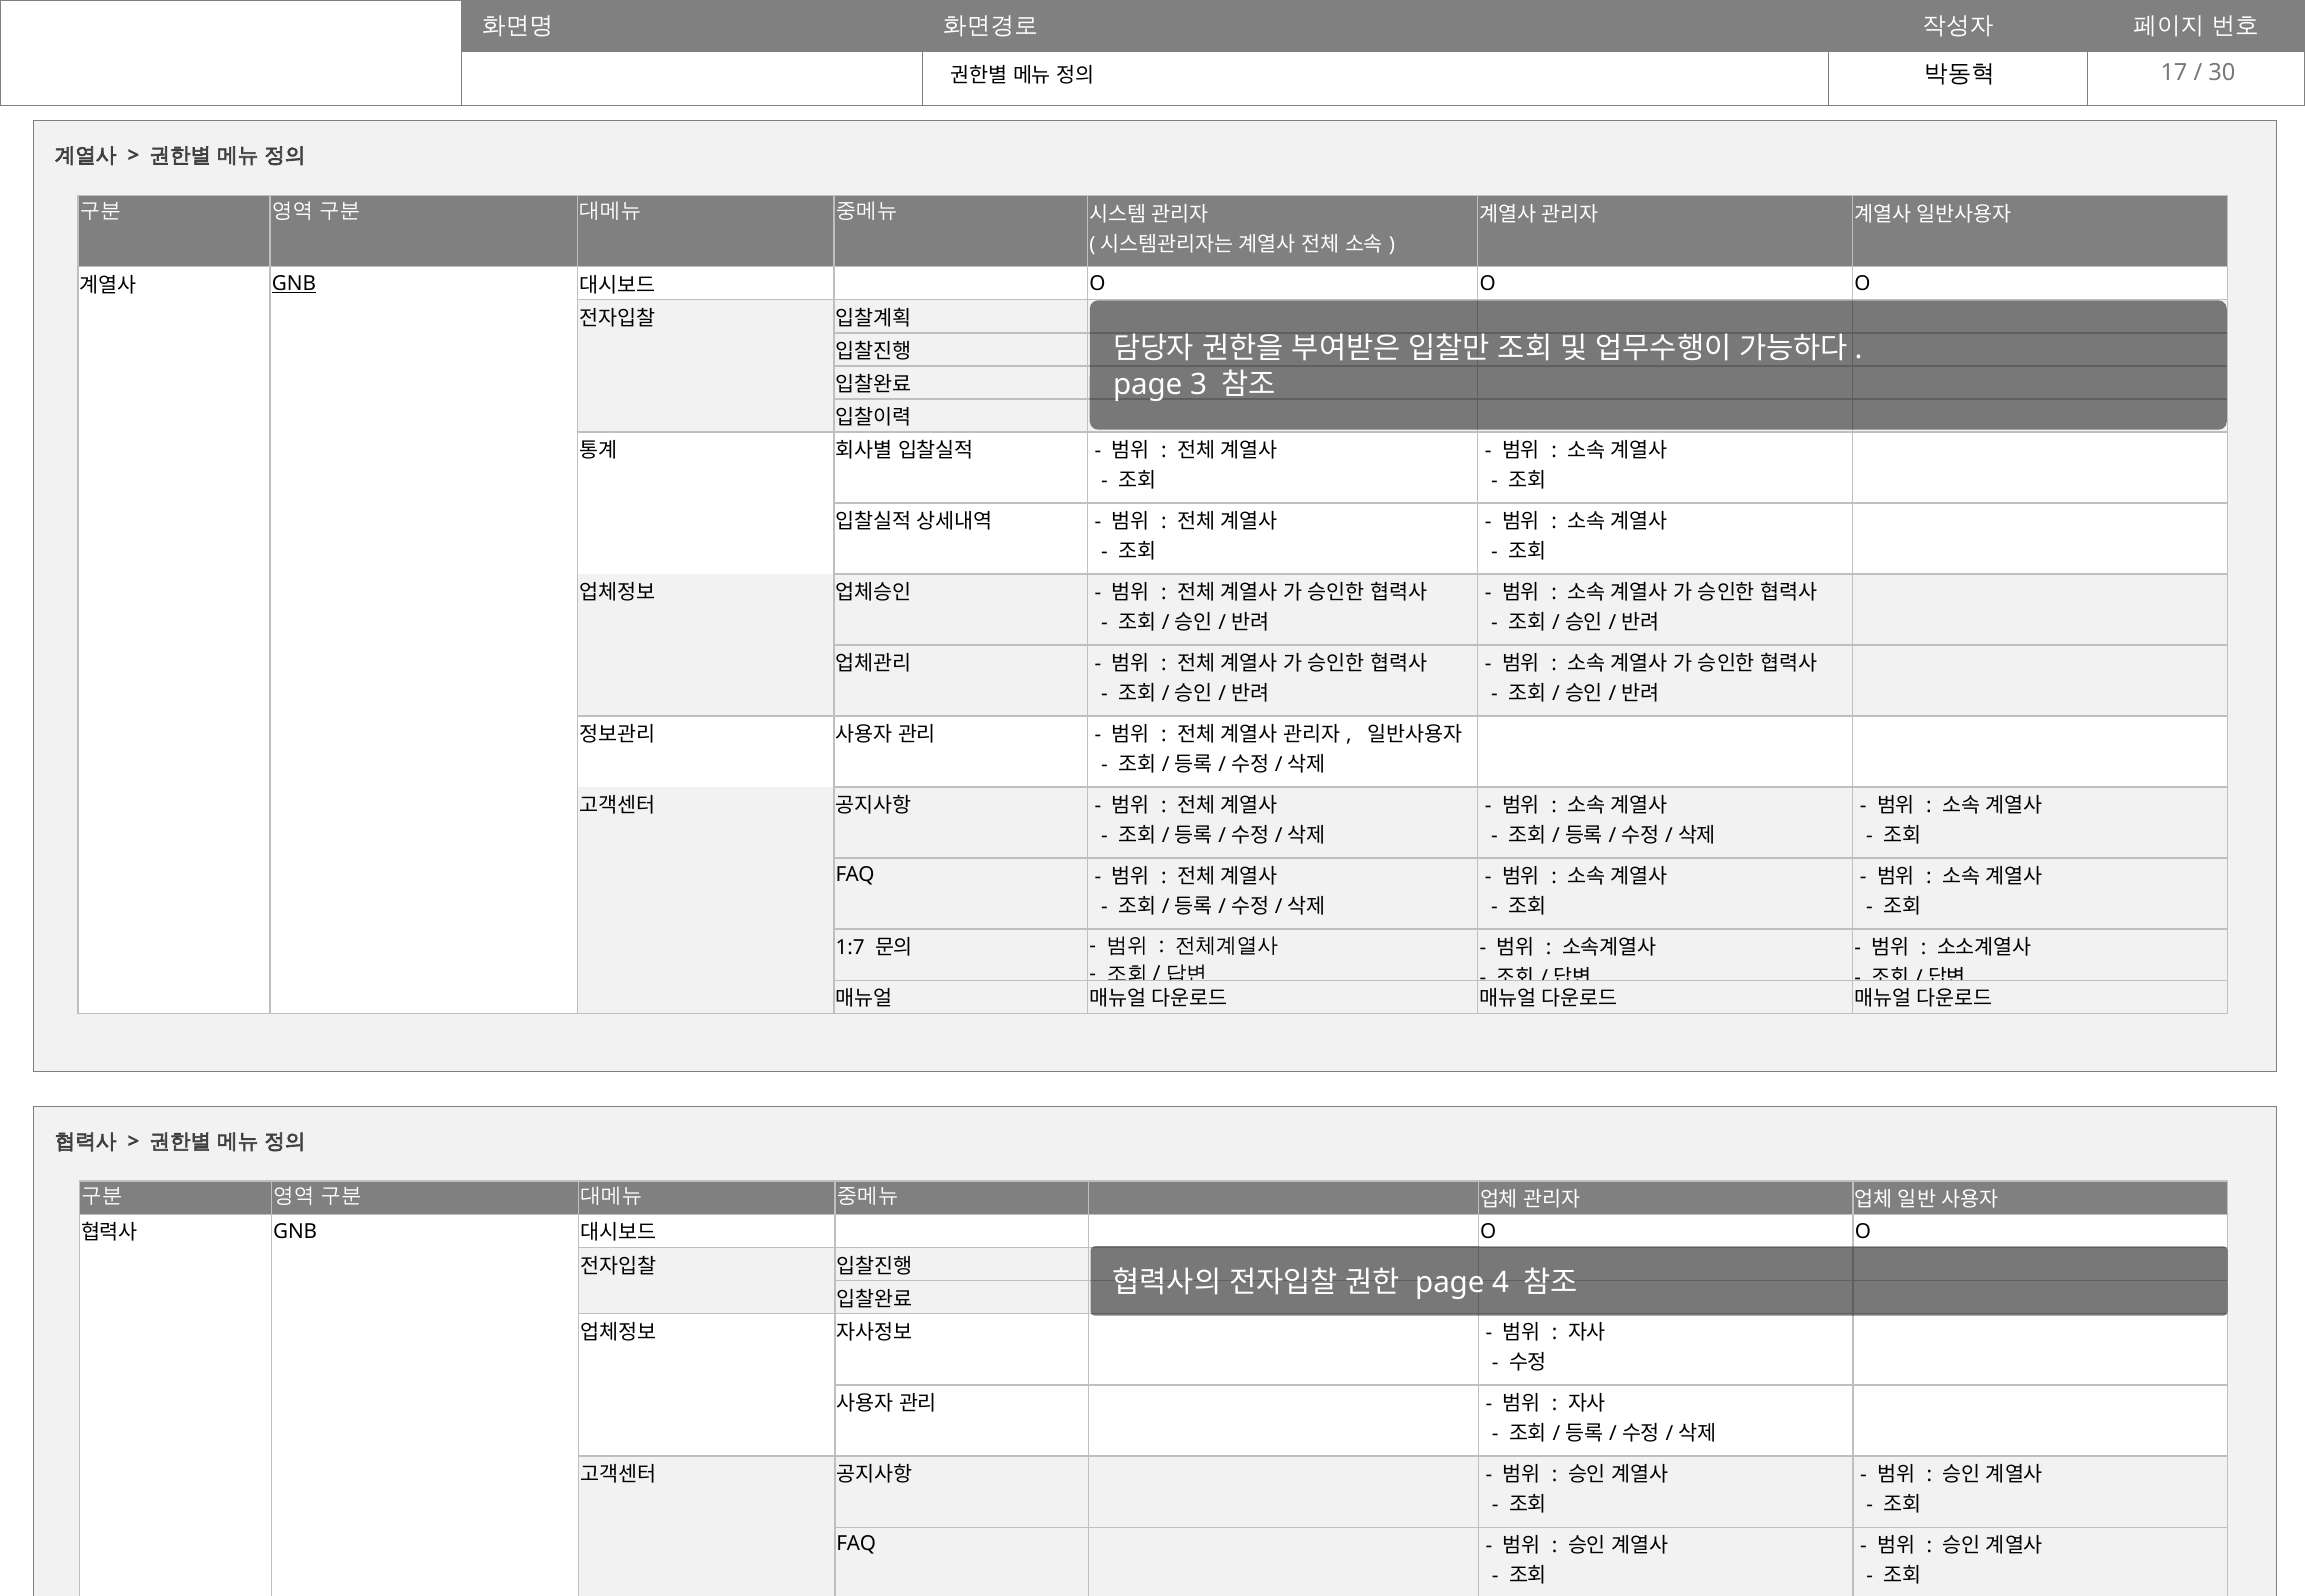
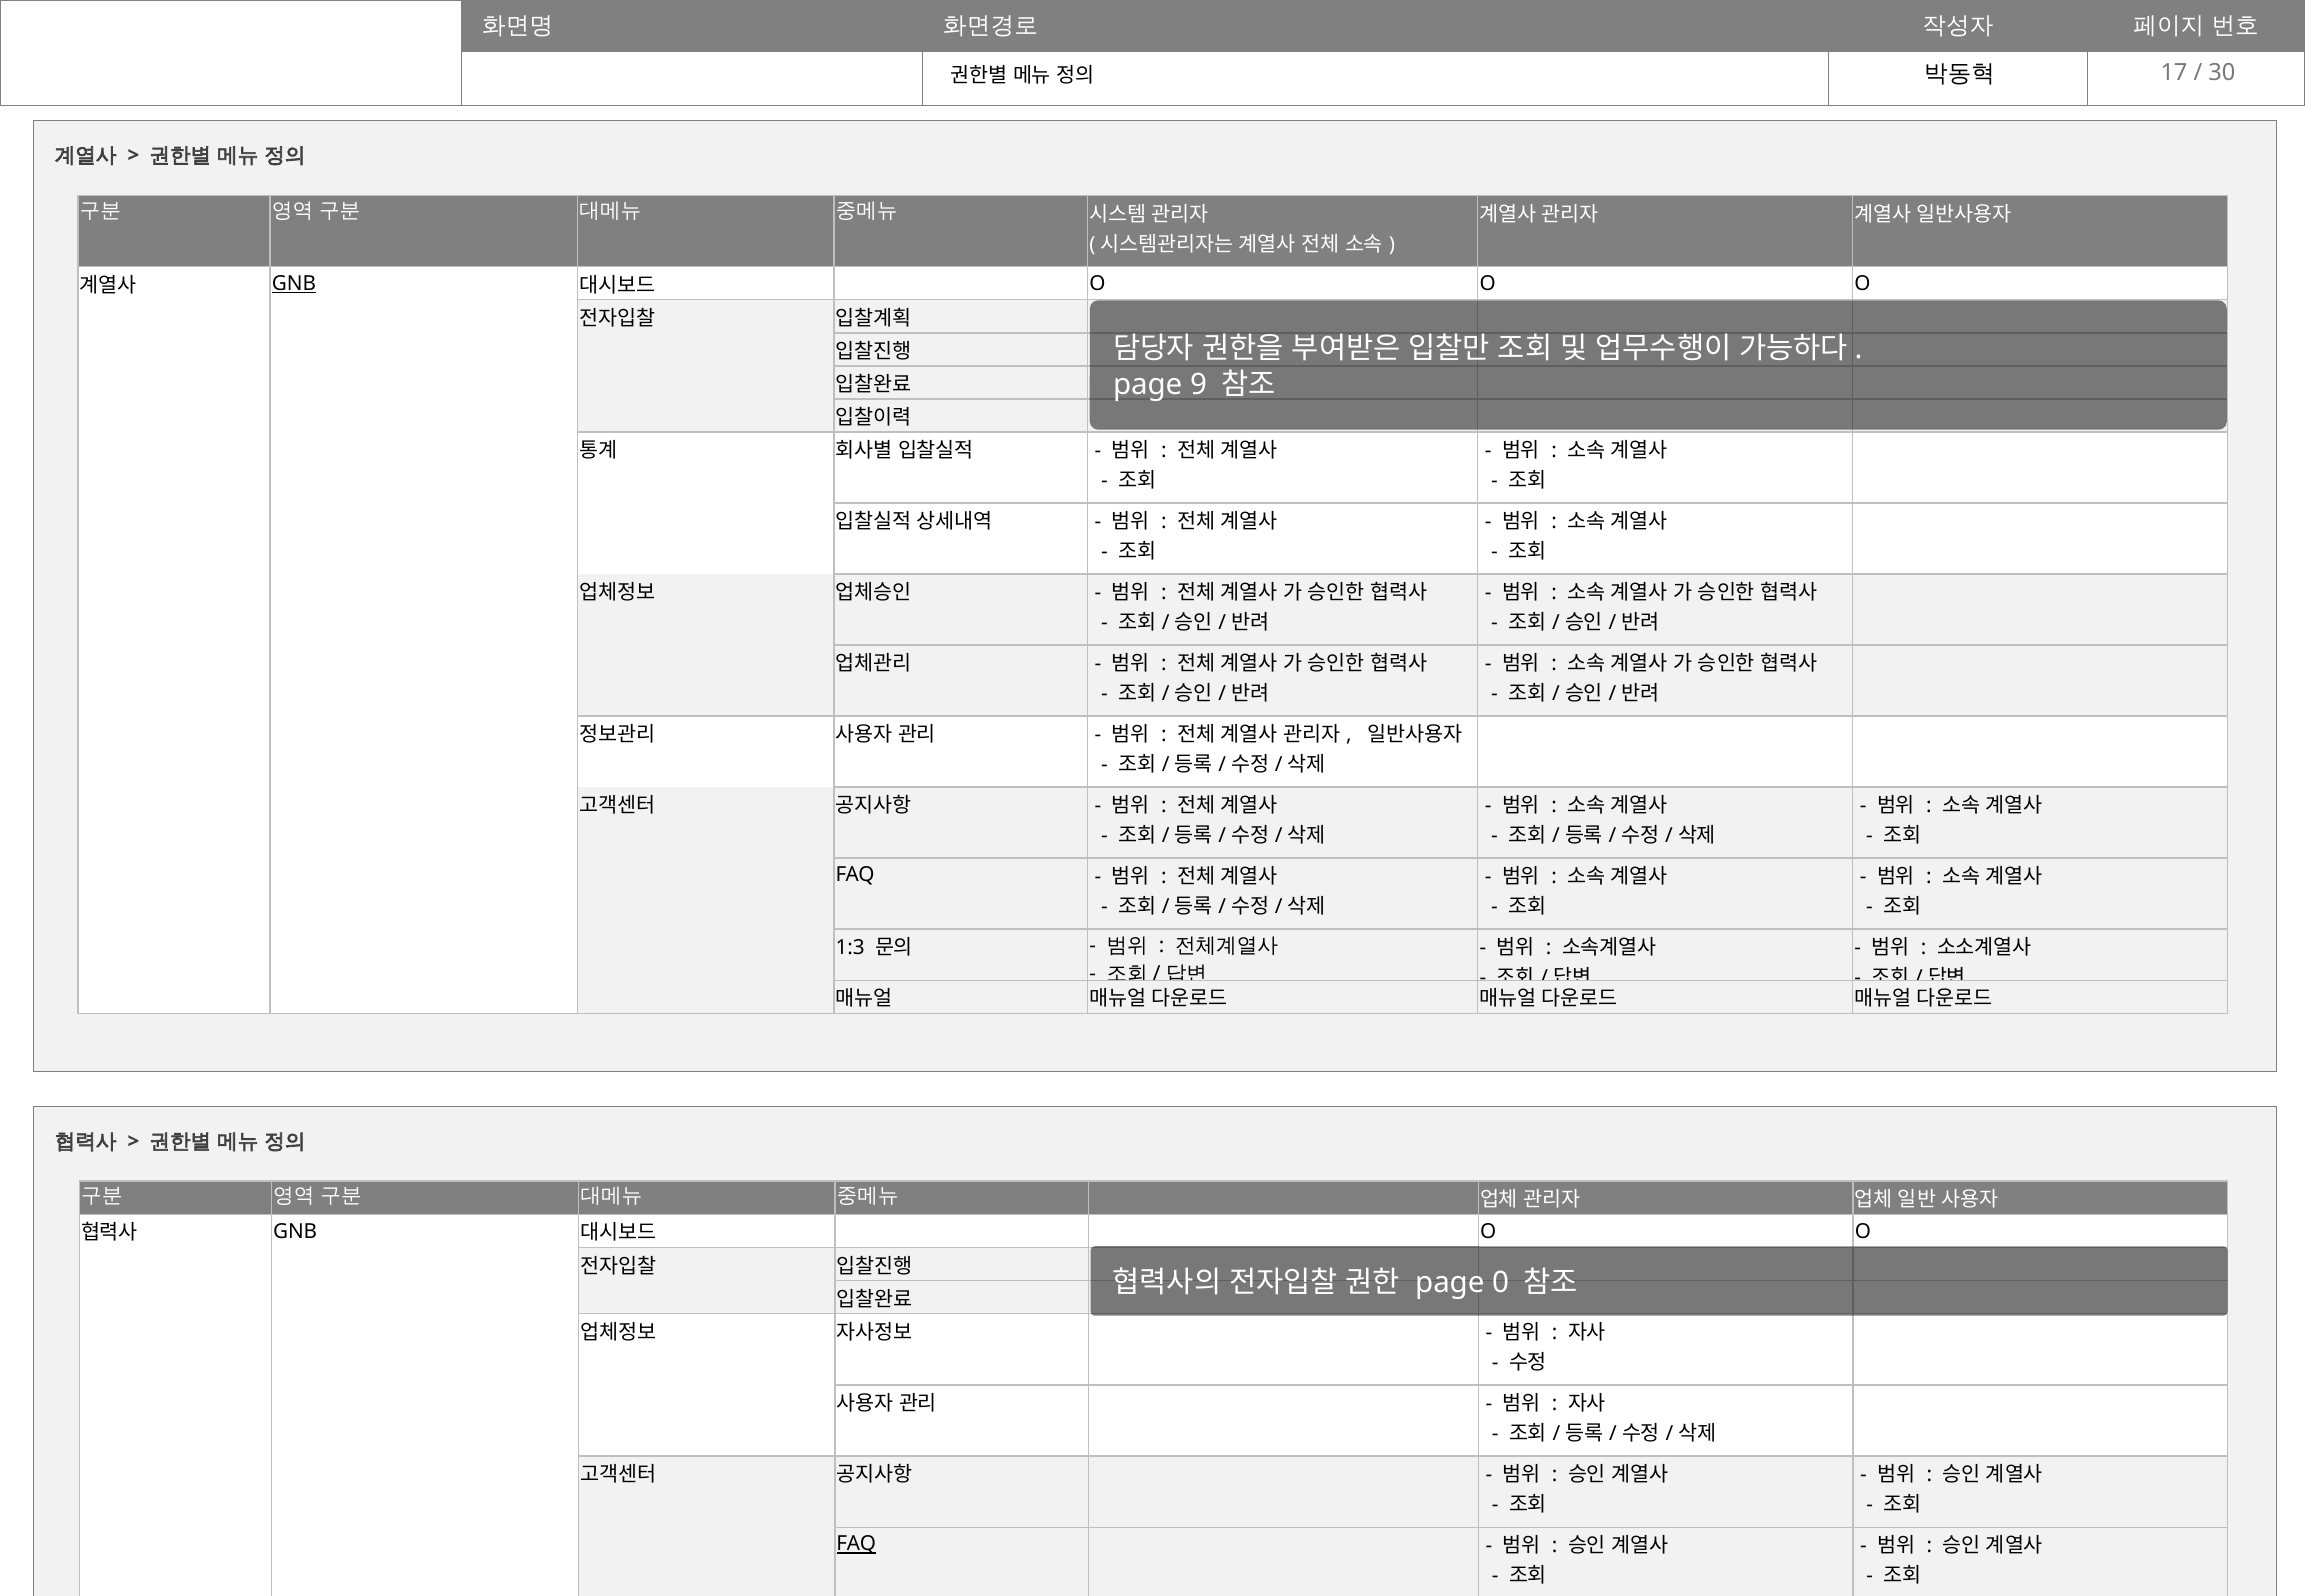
3: 3 -> 9
1:7: 1:7 -> 1:3
4: 4 -> 0
FAQ at (856, 1544) underline: none -> present
